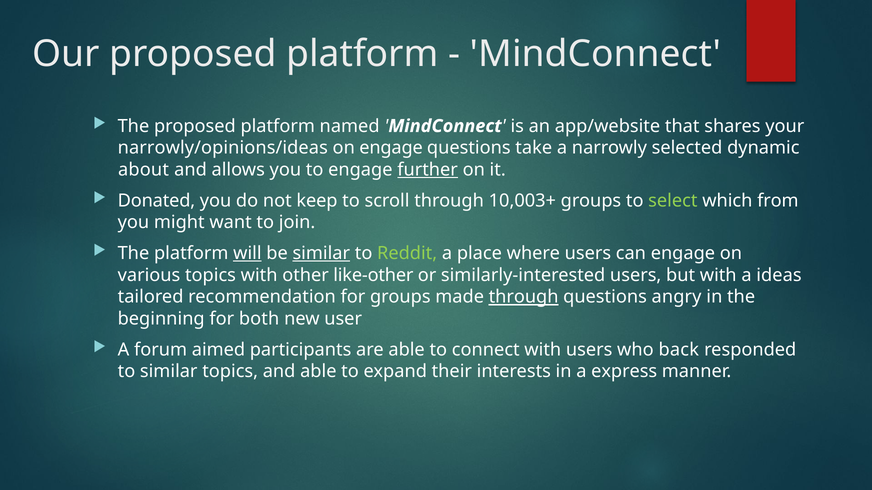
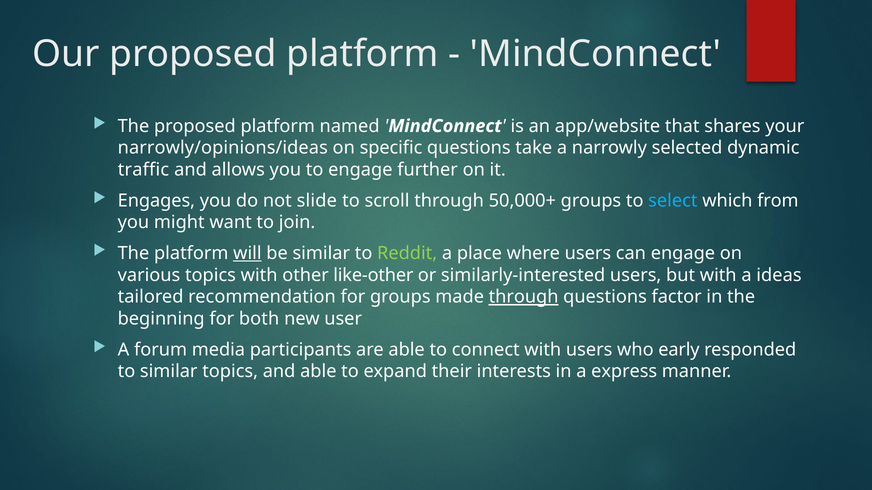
on engage: engage -> specific
about: about -> traffic
further underline: present -> none
Donated: Donated -> Engages
keep: keep -> slide
10,003+: 10,003+ -> 50,000+
select colour: light green -> light blue
similar at (321, 254) underline: present -> none
angry: angry -> factor
aimed: aimed -> media
back: back -> early
